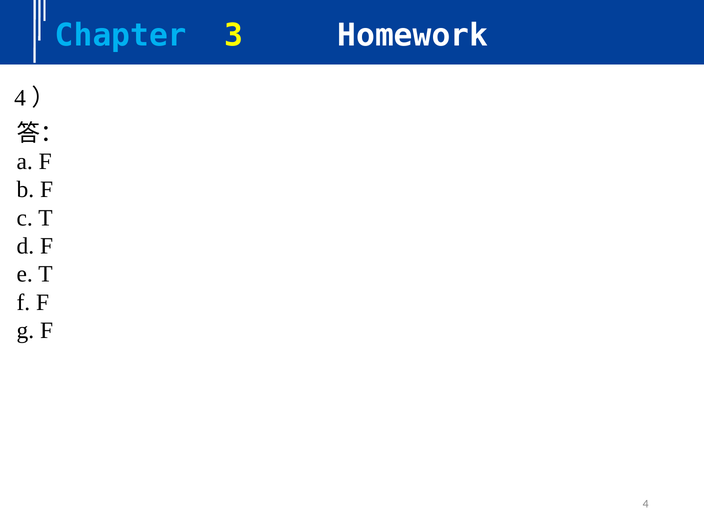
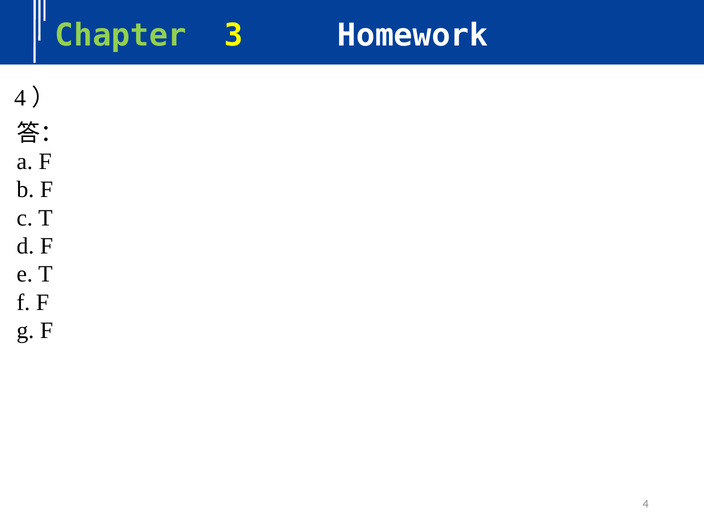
Chapter colour: light blue -> light green
